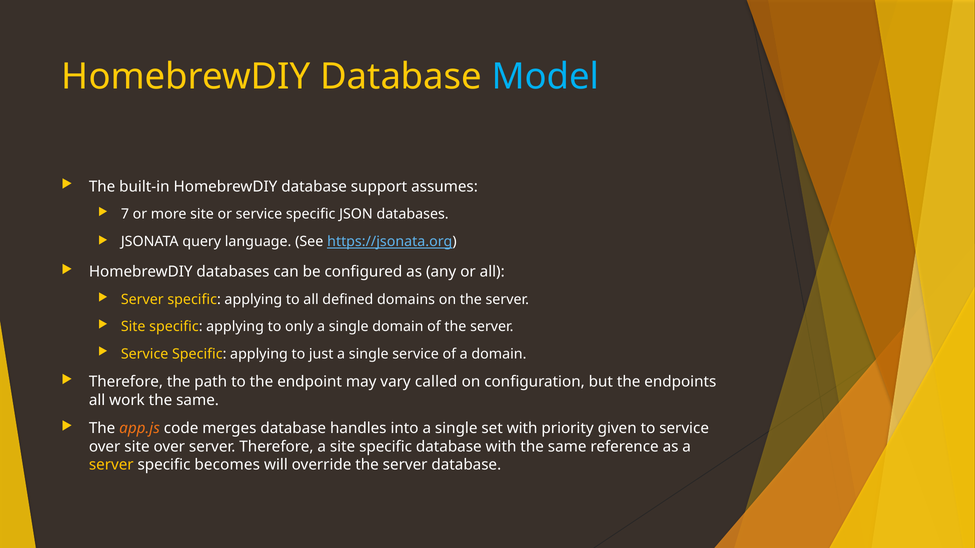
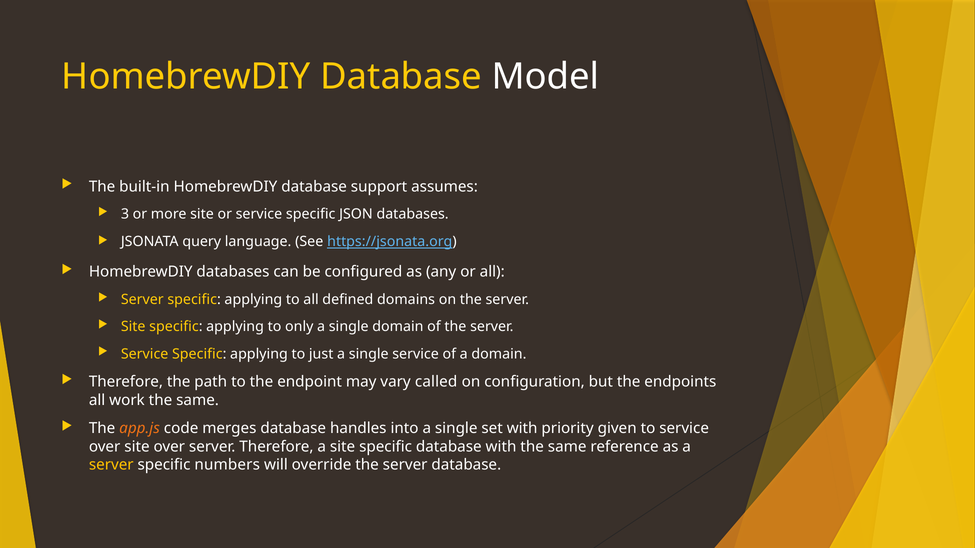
Model colour: light blue -> white
7: 7 -> 3
becomes: becomes -> numbers
